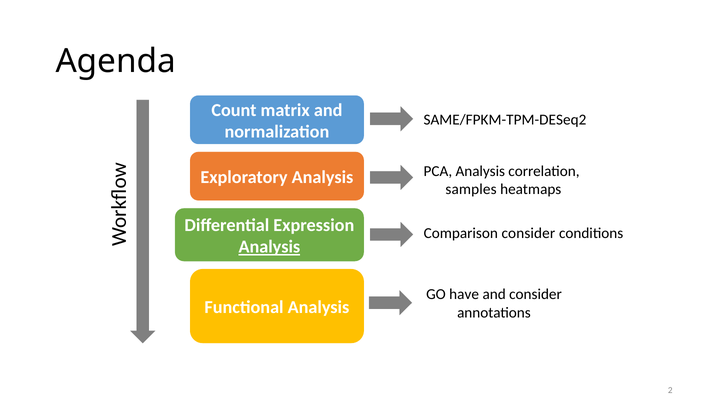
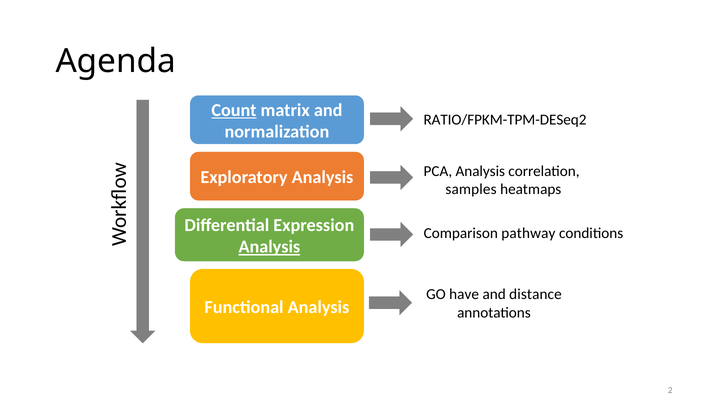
Count underline: none -> present
SAME/FPKM-TPM-DESeq2: SAME/FPKM-TPM-DESeq2 -> RATIO/FPKM-TPM-DESeq2
Comparison consider: consider -> pathway
and consider: consider -> distance
